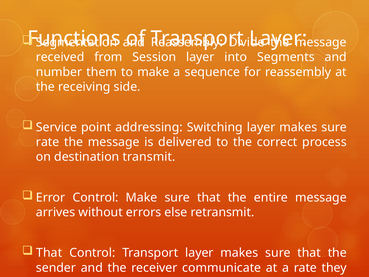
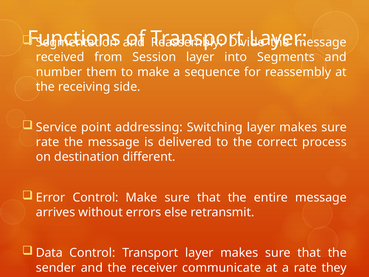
transmit: transmit -> different
That at (49, 253): That -> Data
